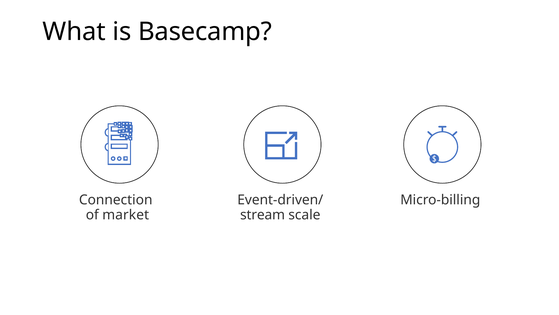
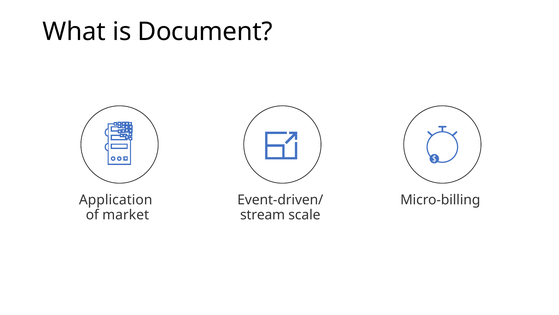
Basecamp: Basecamp -> Document
Connection: Connection -> Application
